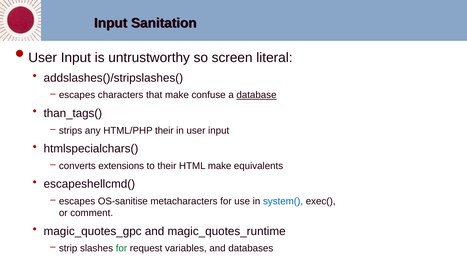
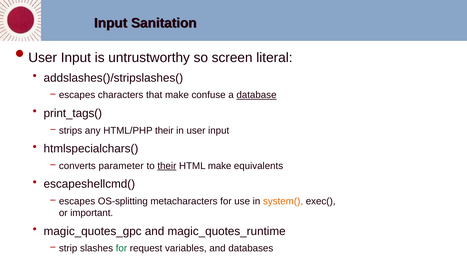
than_tags(: than_tags( -> print_tags(
extensions: extensions -> parameter
their at (167, 166) underline: none -> present
OS-sanitise: OS-sanitise -> OS-splitting
system( colour: blue -> orange
comment: comment -> important
